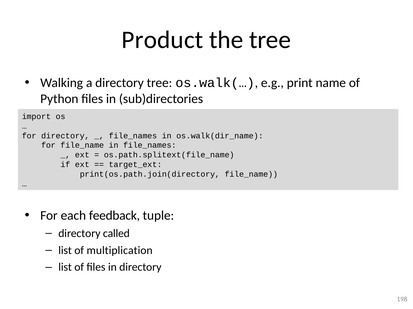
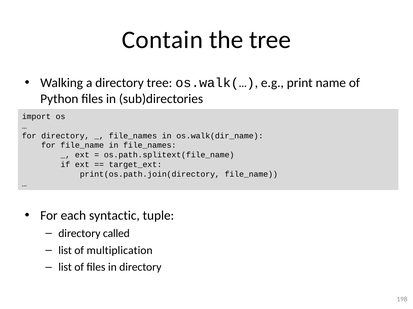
Product: Product -> Contain
feedback: feedback -> syntactic
